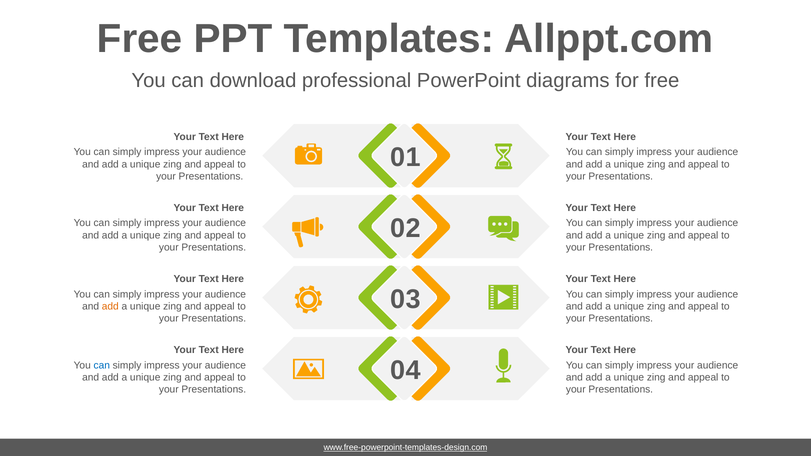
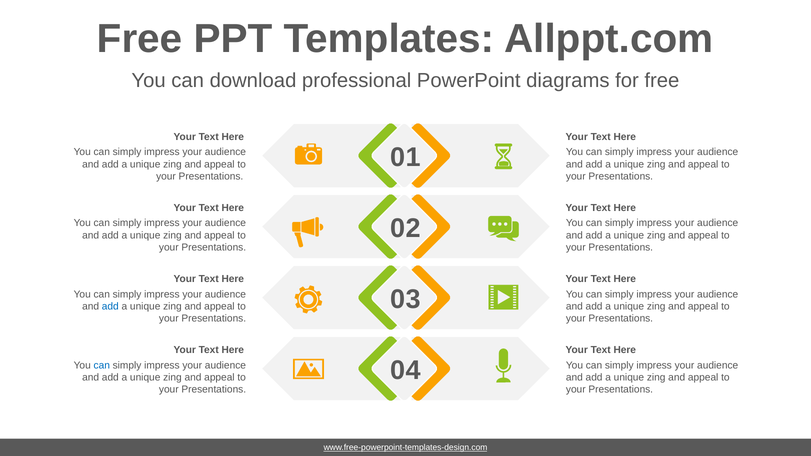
add at (110, 307) colour: orange -> blue
